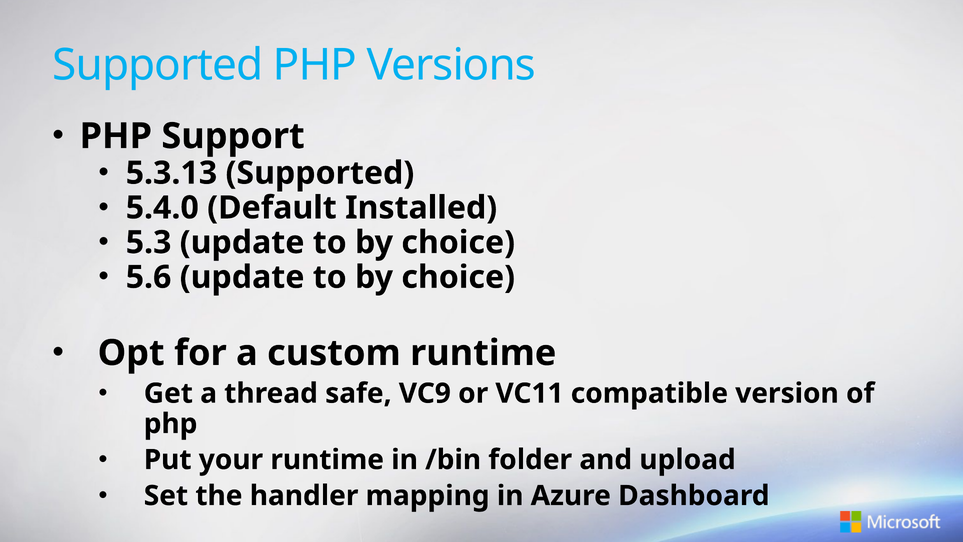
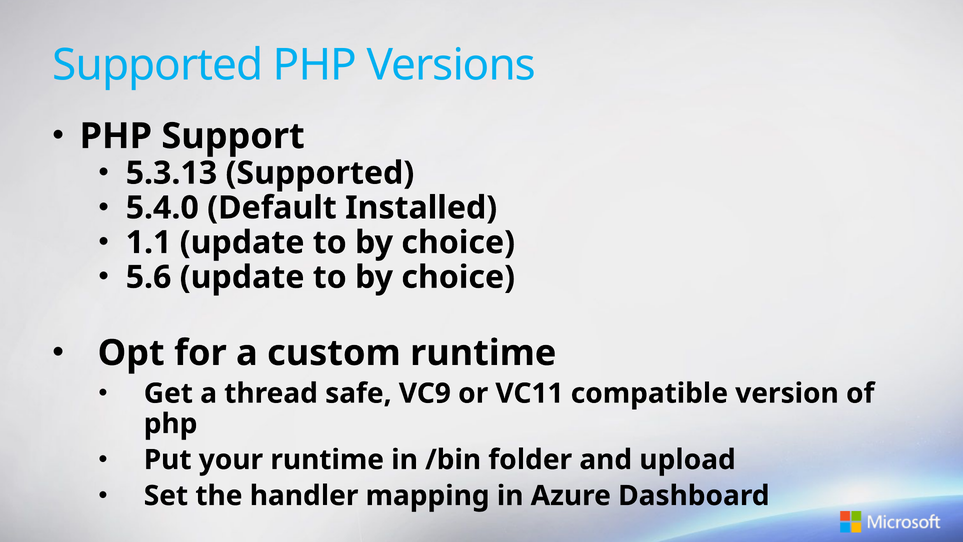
5.3: 5.3 -> 1.1
